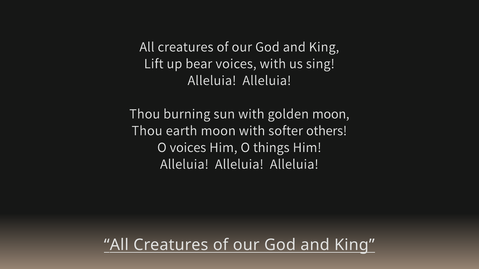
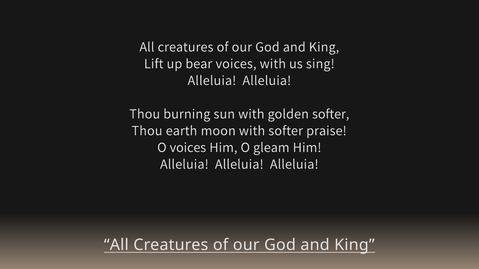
golden moon: moon -> softer
others: others -> praise
things: things -> gleam
